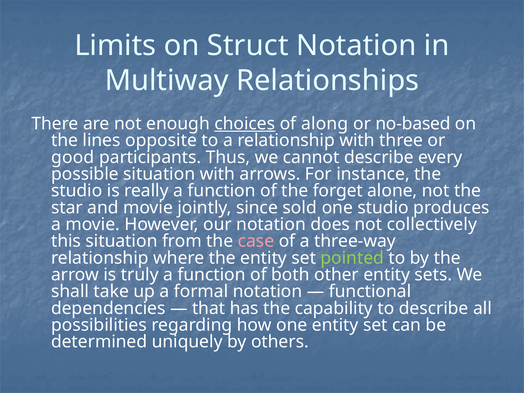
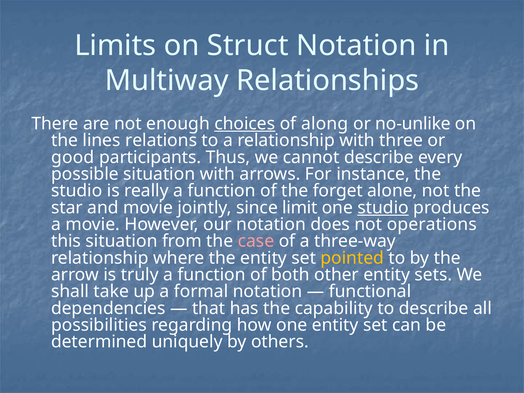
no-based: no-based -> no-unlike
opposite: opposite -> relations
sold: sold -> limit
studio at (383, 208) underline: none -> present
collectively: collectively -> operations
pointed colour: light green -> yellow
